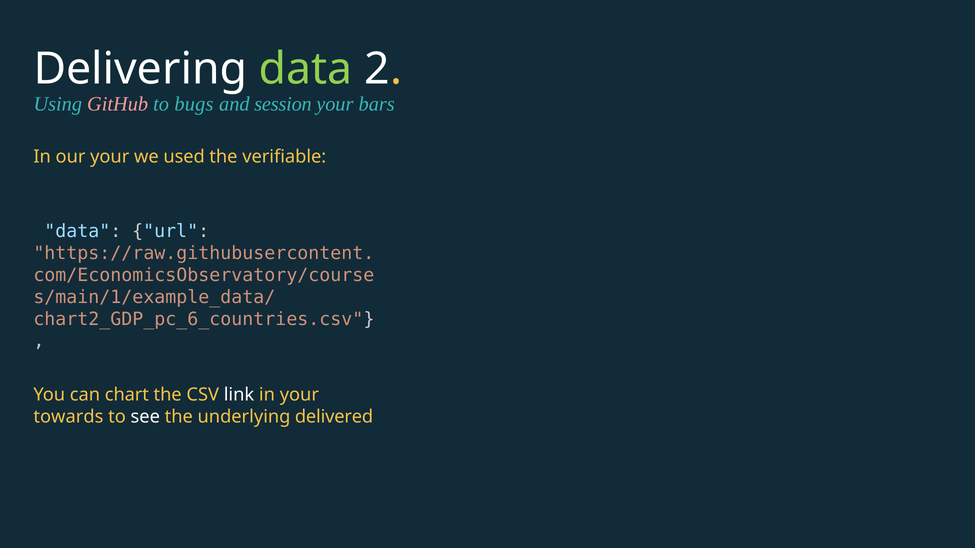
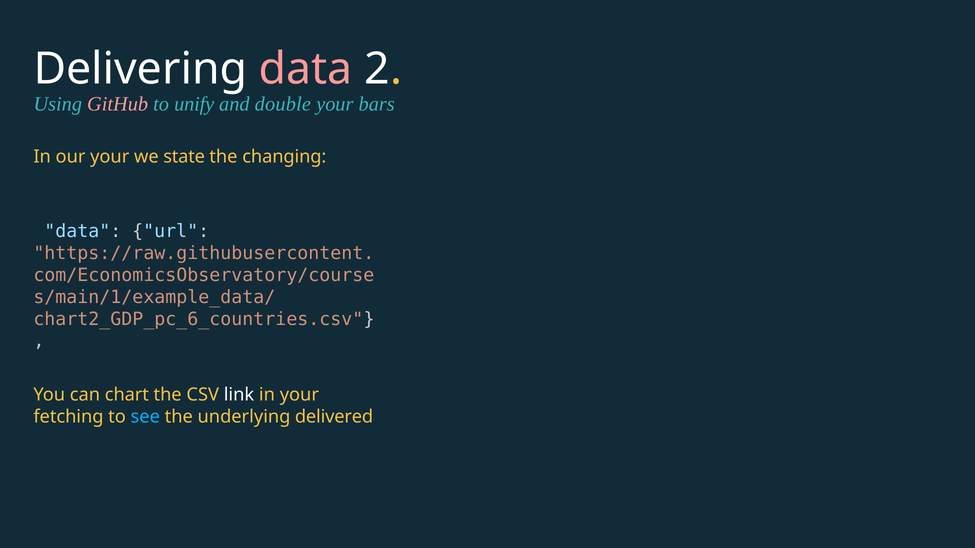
data at (306, 69) colour: light green -> pink
bugs: bugs -> unify
session: session -> double
used: used -> state
verifiable: verifiable -> changing
towards: towards -> fetching
see colour: white -> light blue
